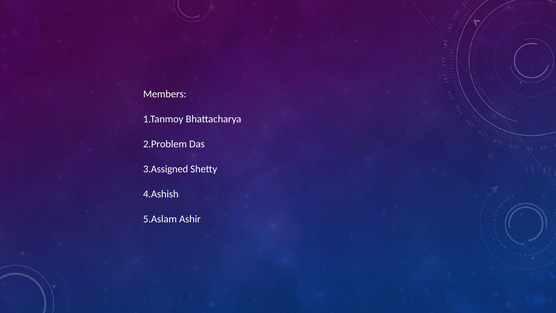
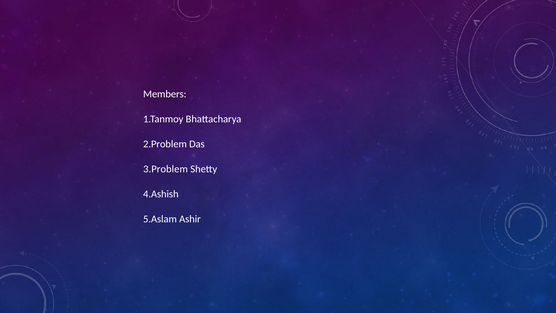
3.Assigned: 3.Assigned -> 3.Problem
